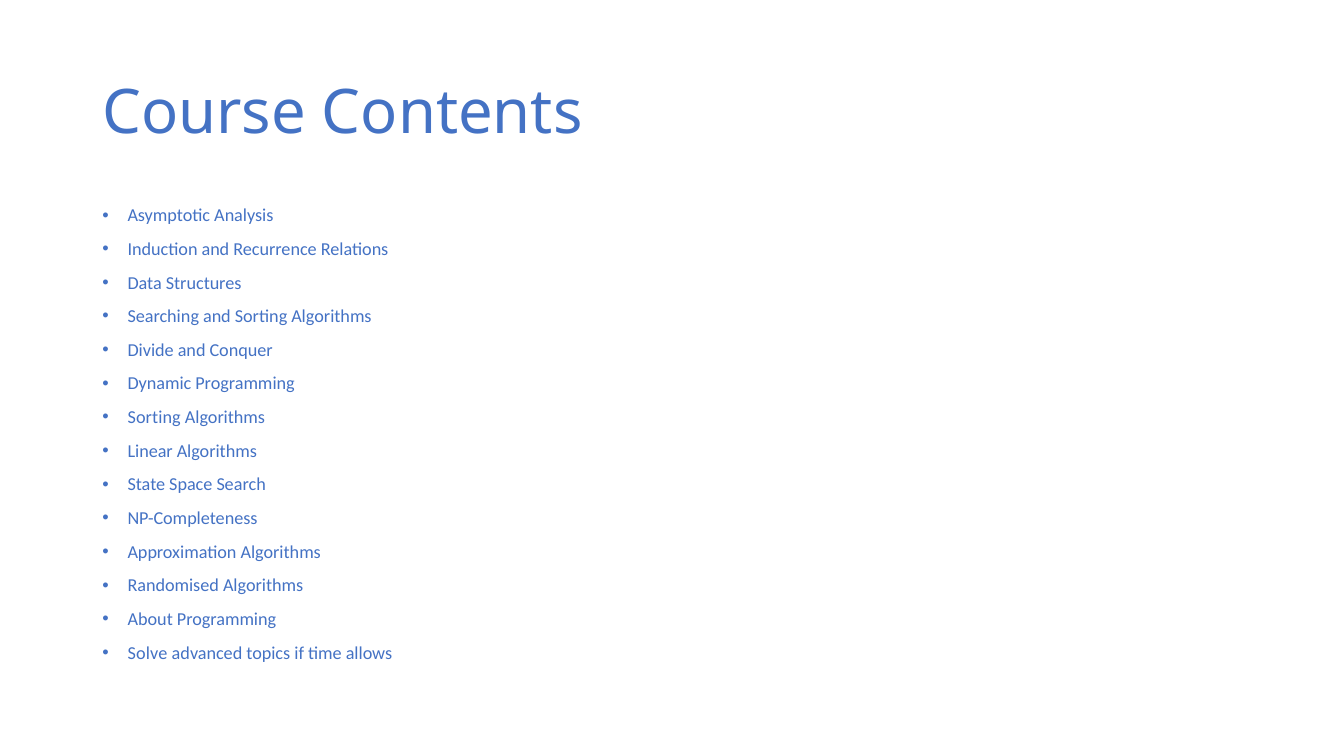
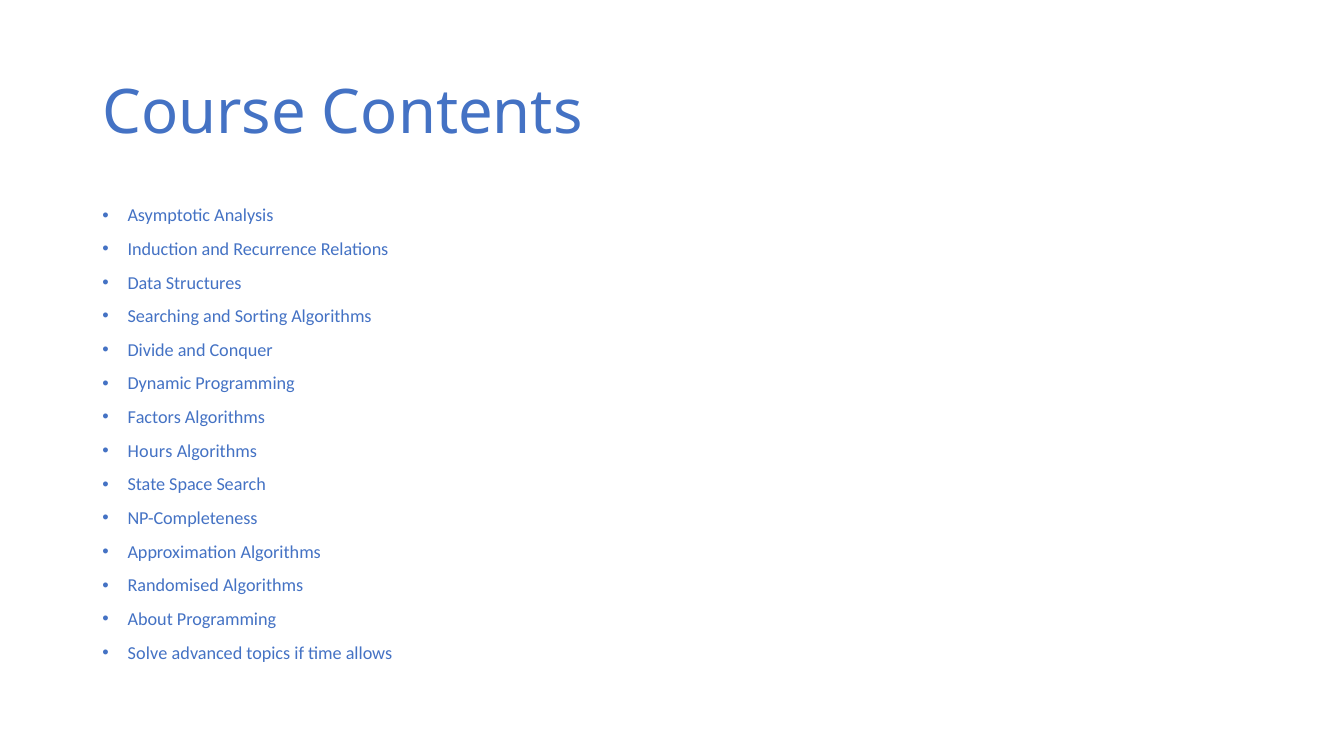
Sorting at (154, 418): Sorting -> Factors
Linear: Linear -> Hours
